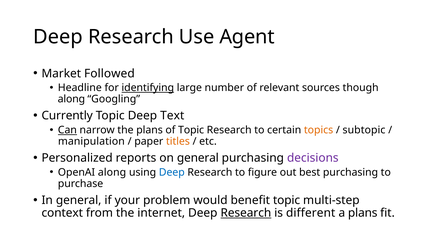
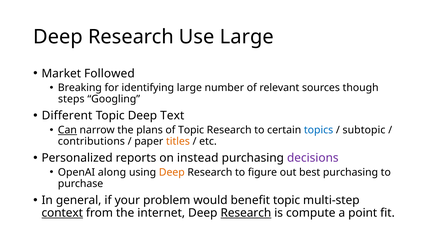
Use Agent: Agent -> Large
Headline: Headline -> Breaking
identifying underline: present -> none
along at (71, 99): along -> steps
Currently: Currently -> Different
topics colour: orange -> blue
manipulation: manipulation -> contributions
on general: general -> instead
Deep at (172, 172) colour: blue -> orange
context underline: none -> present
different: different -> compute
a plans: plans -> point
